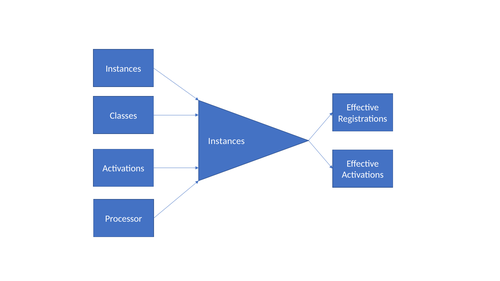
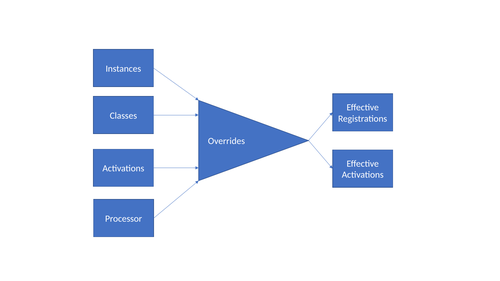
Instances at (226, 141): Instances -> Overrides
